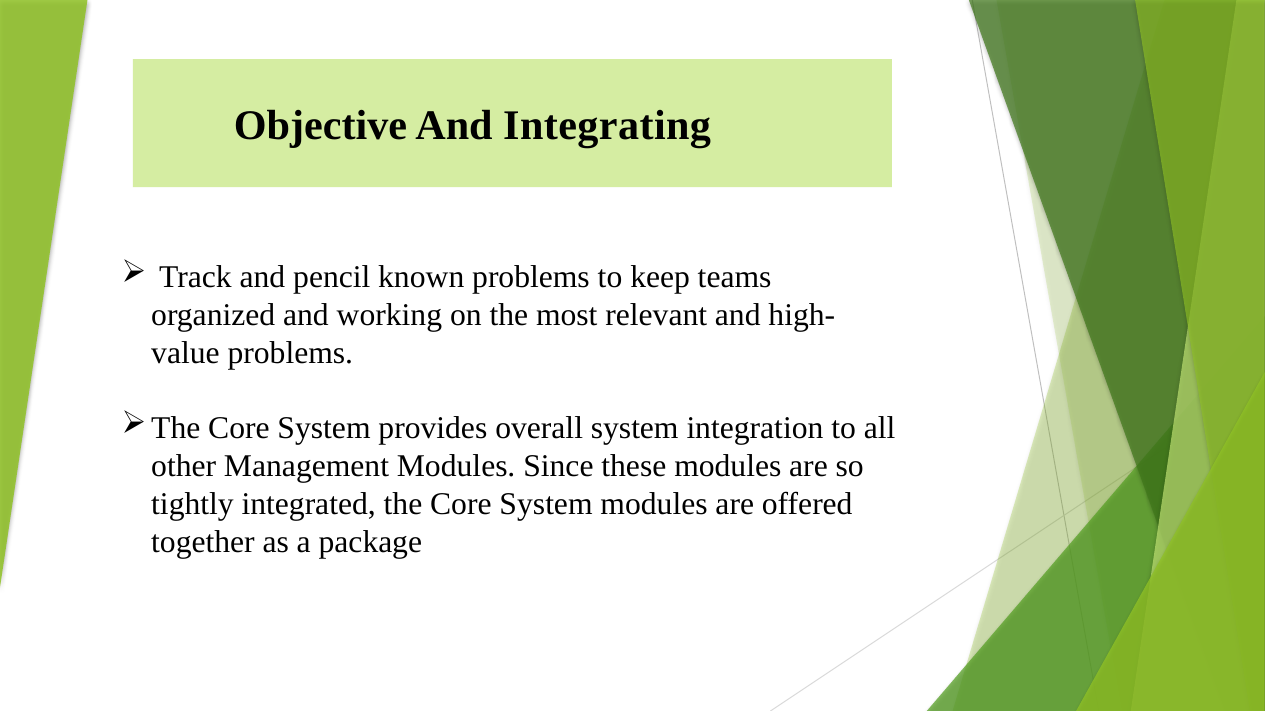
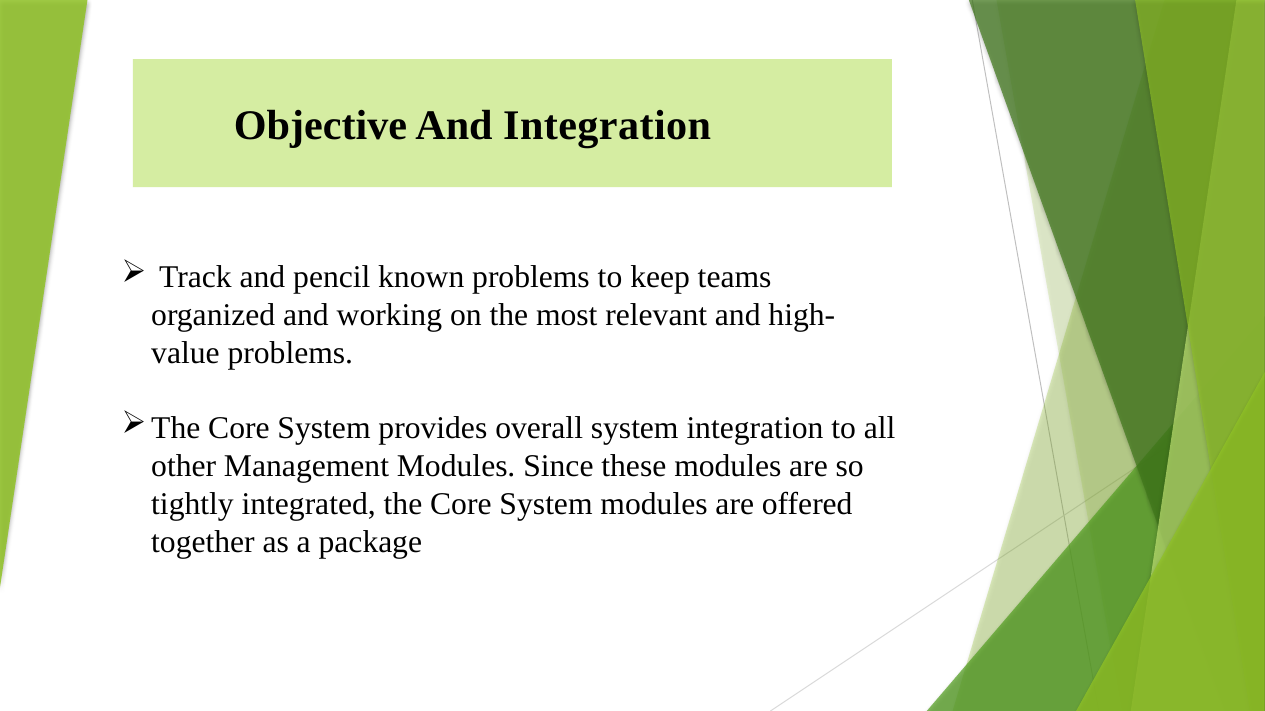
And Integrating: Integrating -> Integration
